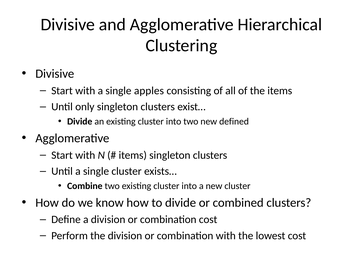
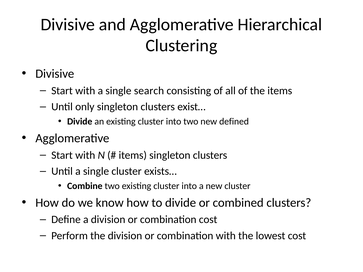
apples: apples -> search
